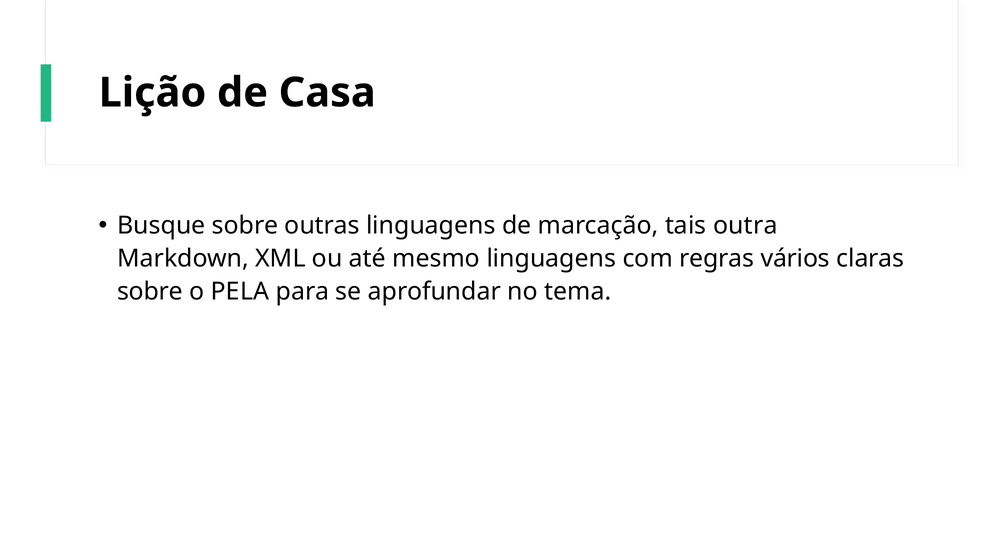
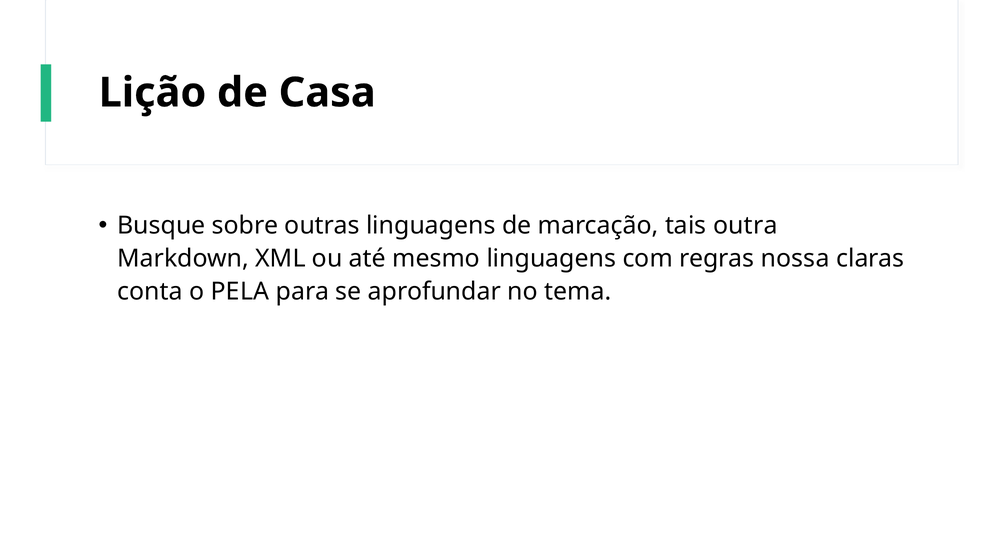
vários: vários -> nossa
sobre at (150, 292): sobre -> conta
